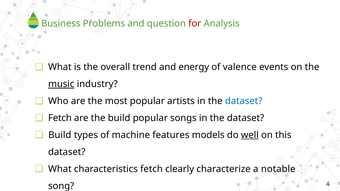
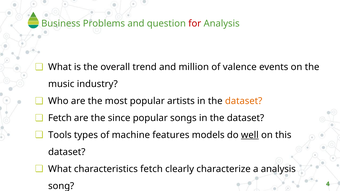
energy: energy -> million
music underline: present -> none
dataset at (244, 101) colour: blue -> orange
the build: build -> since
Build at (60, 135): Build -> Tools
a notable: notable -> analysis
